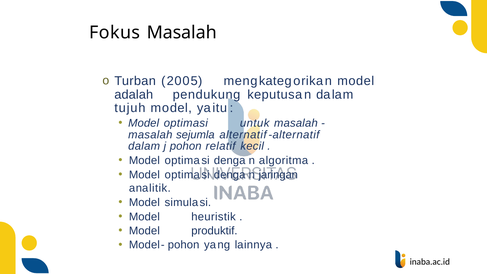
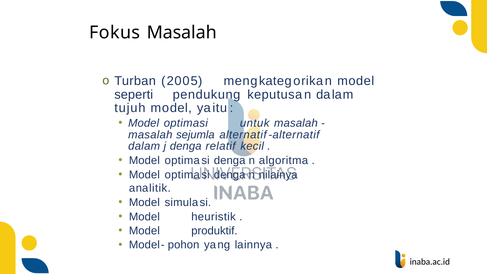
adalah: adalah -> seperti
j pohon: pohon -> denga
jaringan: jaringan -> nilainya
